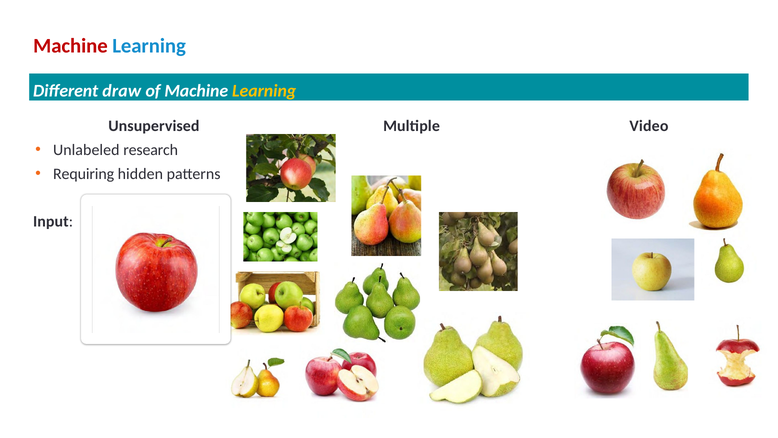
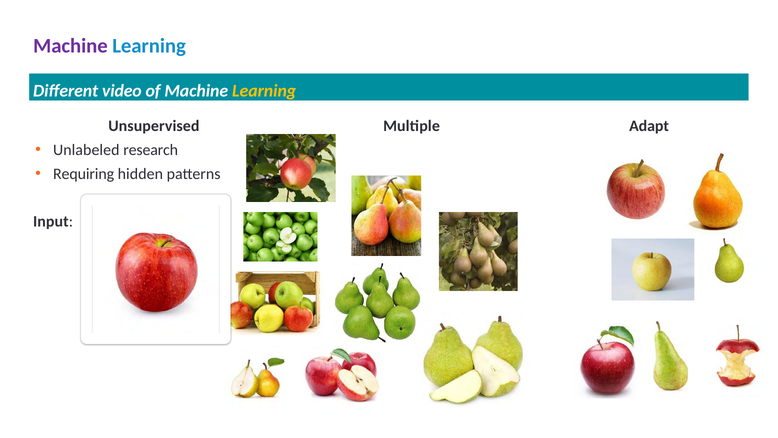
Machine at (70, 46) colour: red -> purple
draw: draw -> video
Video: Video -> Adapt
